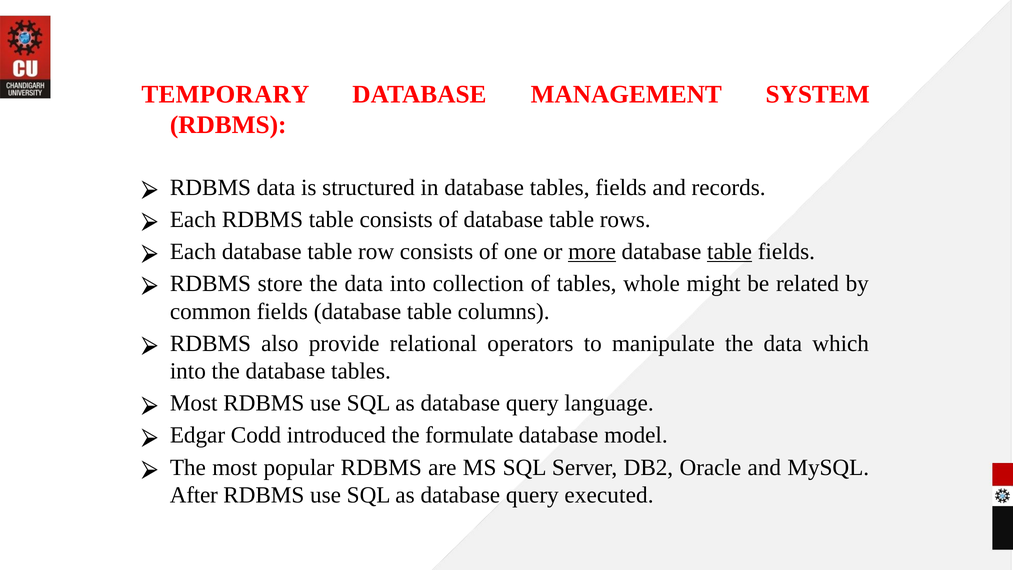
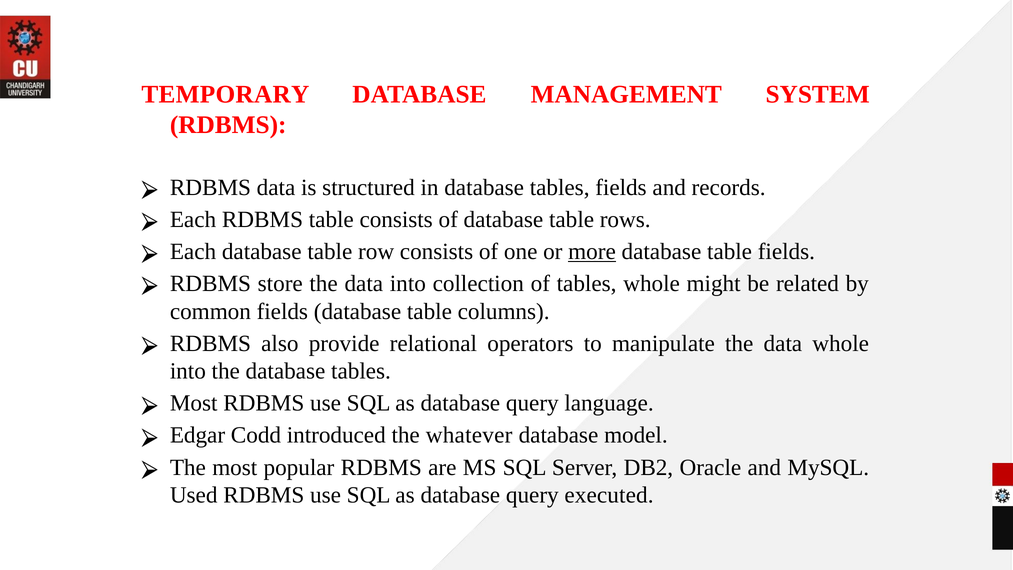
table at (730, 251) underline: present -> none
data which: which -> whole
formulate: formulate -> whatever
After: After -> Used
